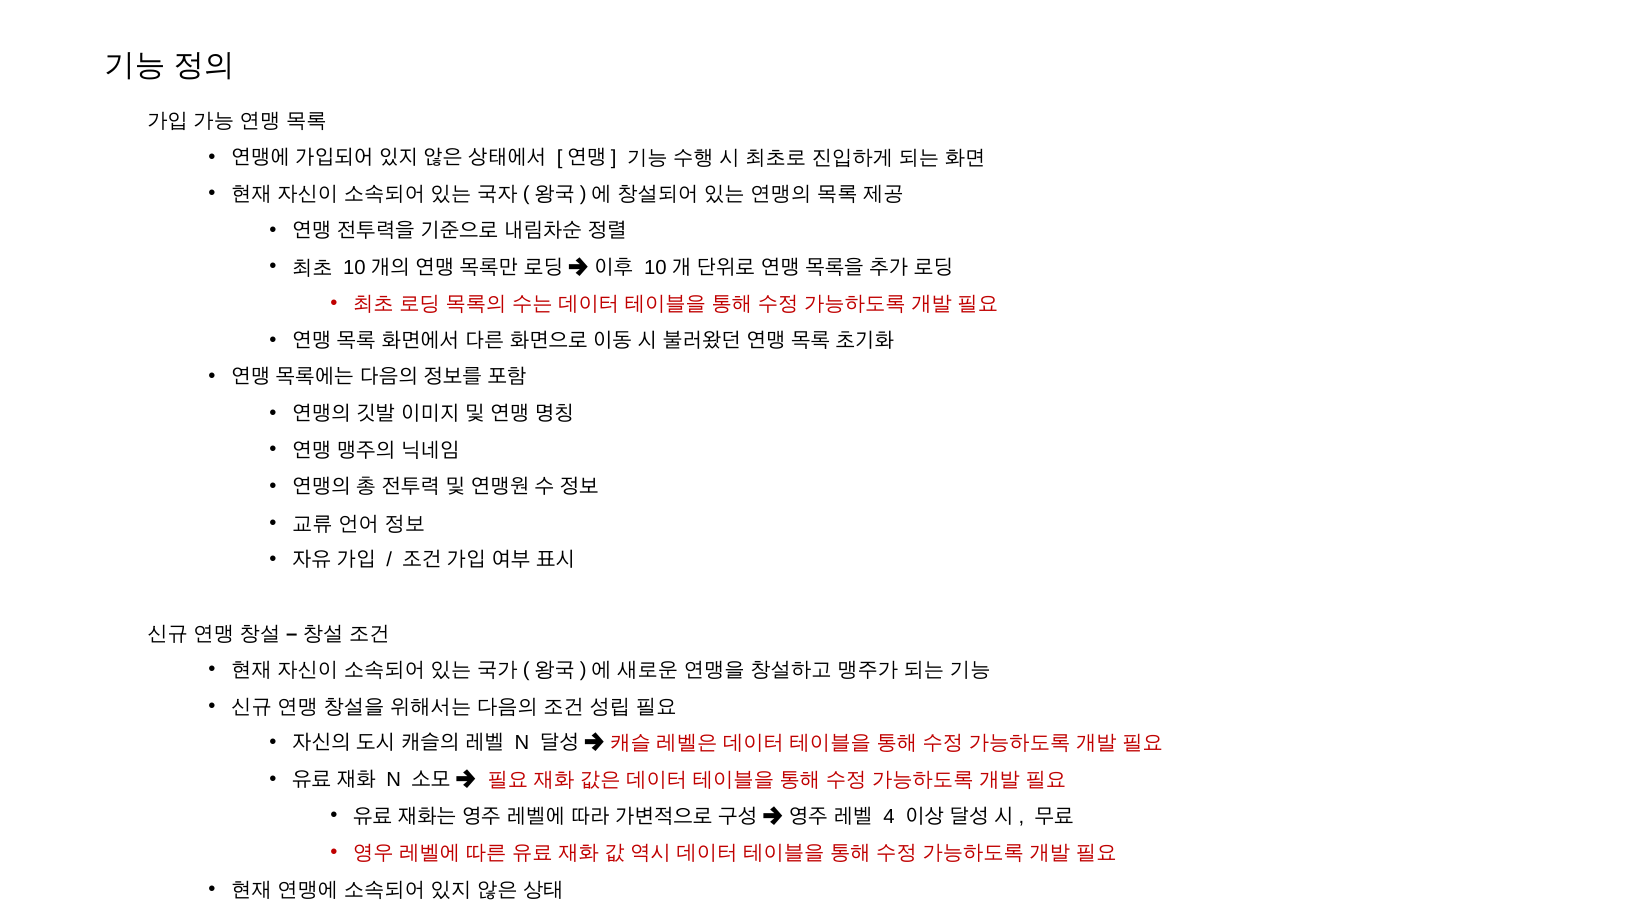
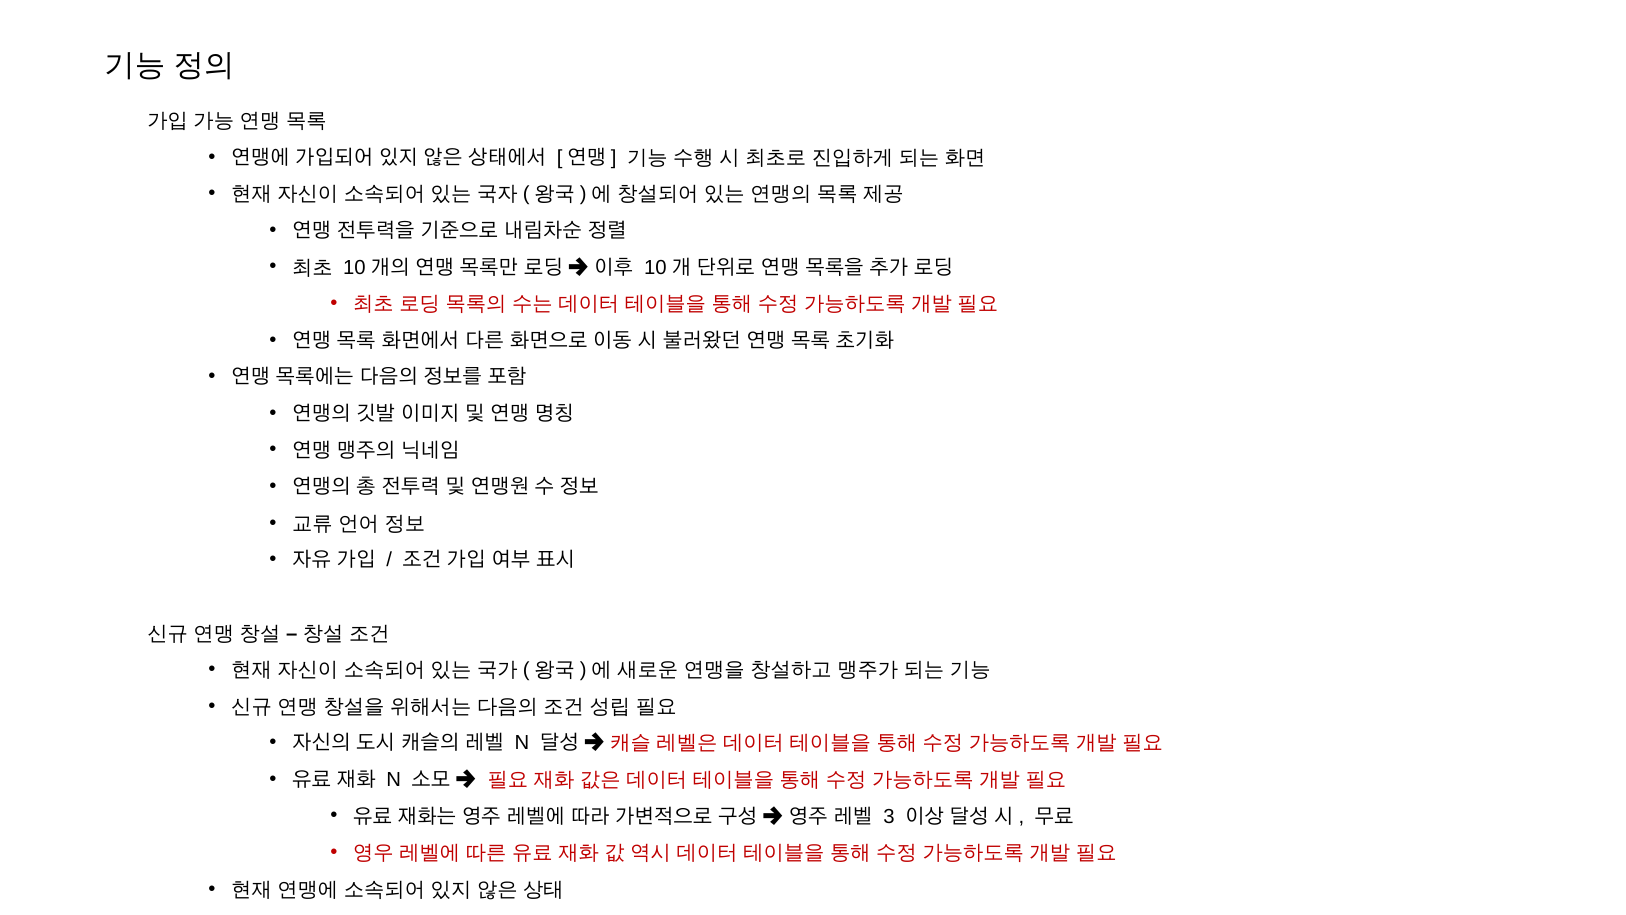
4: 4 -> 3
